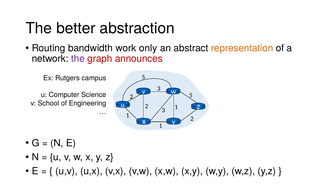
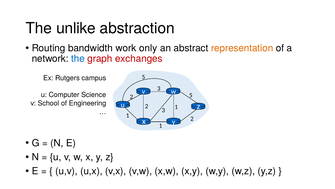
better: better -> unlike
the at (78, 59) colour: purple -> blue
announces: announces -> exchanges
